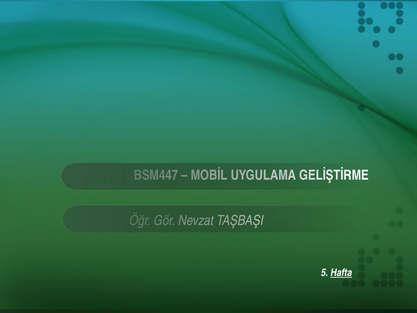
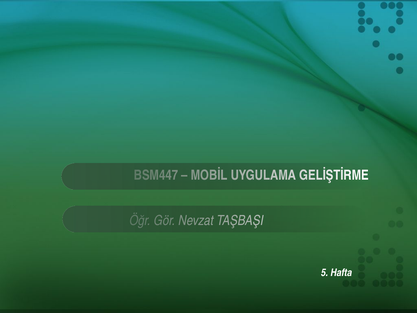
Hafta underline: present -> none
